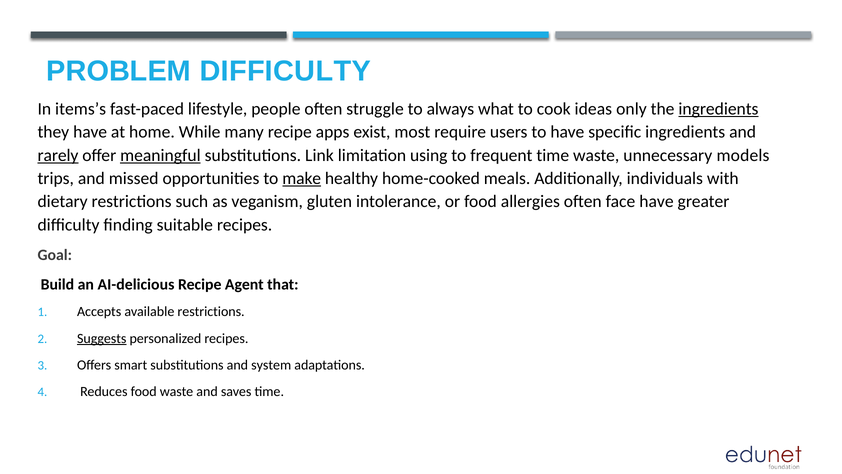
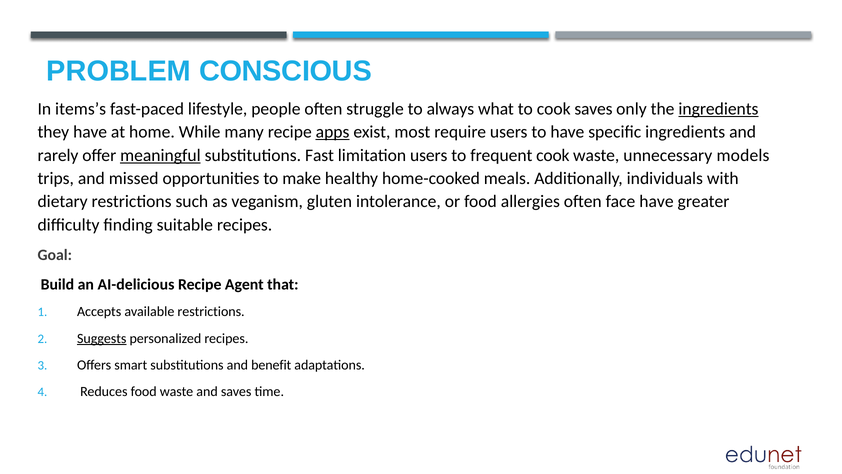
PROBLEM DIFFICULTY: DIFFICULTY -> CONSCIOUS
cook ideas: ideas -> saves
apps underline: none -> present
rarely underline: present -> none
Link: Link -> Fast
limitation using: using -> users
frequent time: time -> cook
make underline: present -> none
system: system -> benefit
